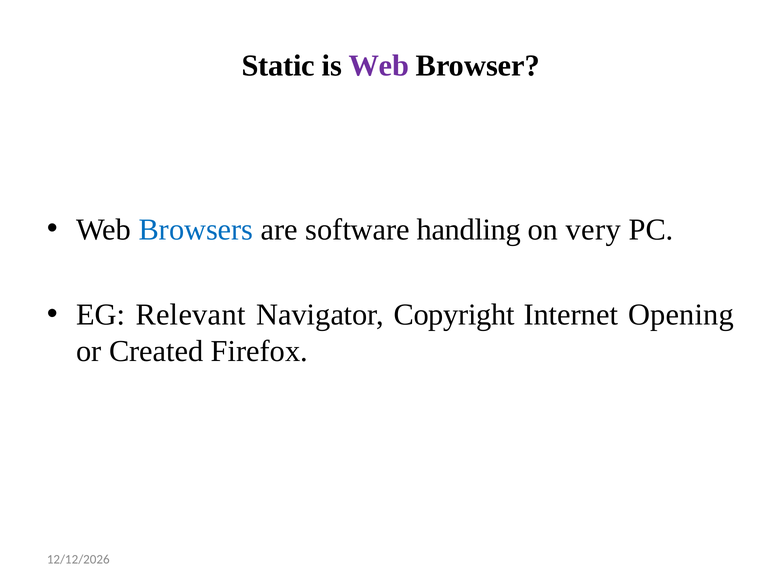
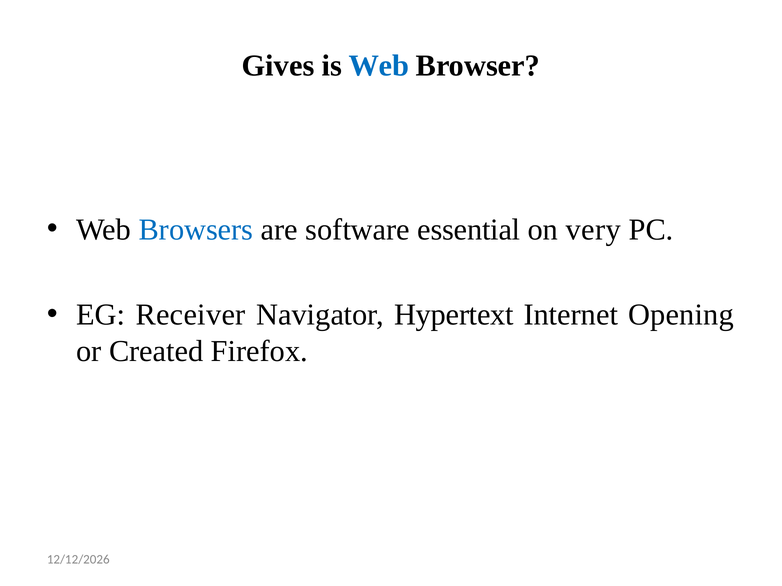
Static: Static -> Gives
Web at (379, 66) colour: purple -> blue
handling: handling -> essential
Relevant: Relevant -> Receiver
Copyright: Copyright -> Hypertext
